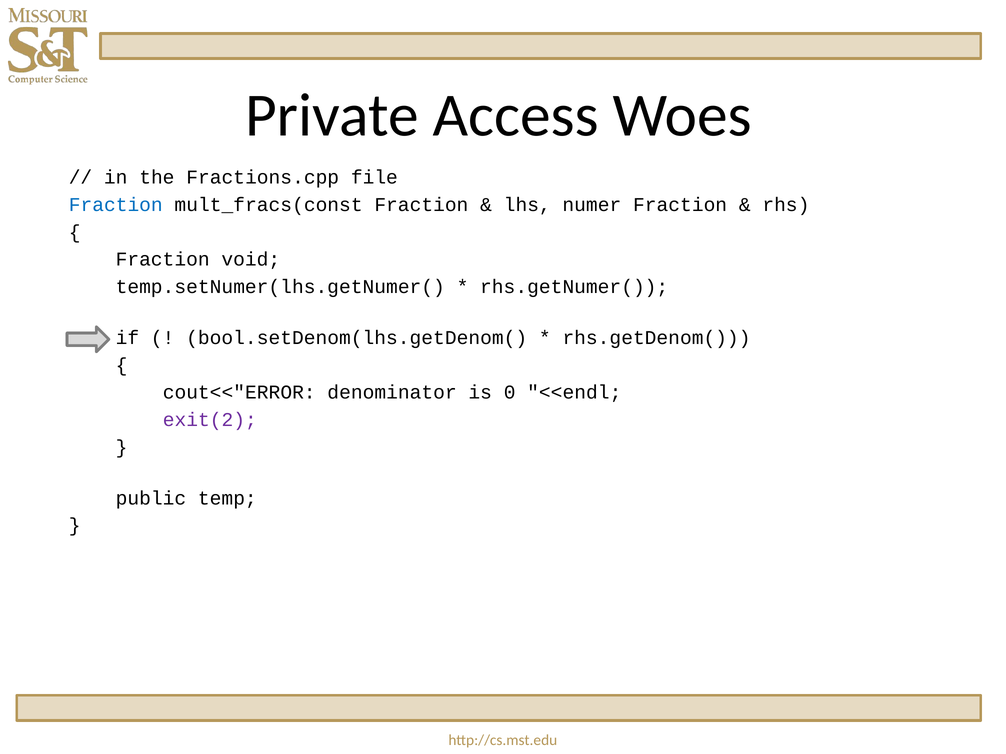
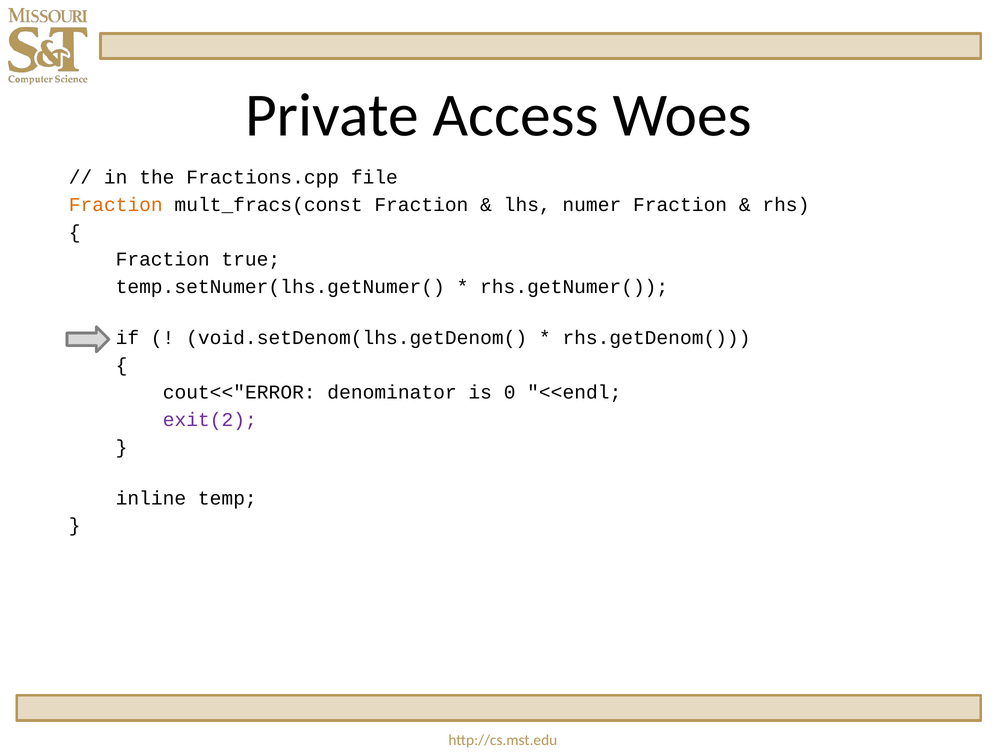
Fraction at (116, 205) colour: blue -> orange
void: void -> true
bool.setDenom(lhs.getDenom(: bool.setDenom(lhs.getDenom( -> void.setDenom(lhs.getDenom(
public: public -> inline
